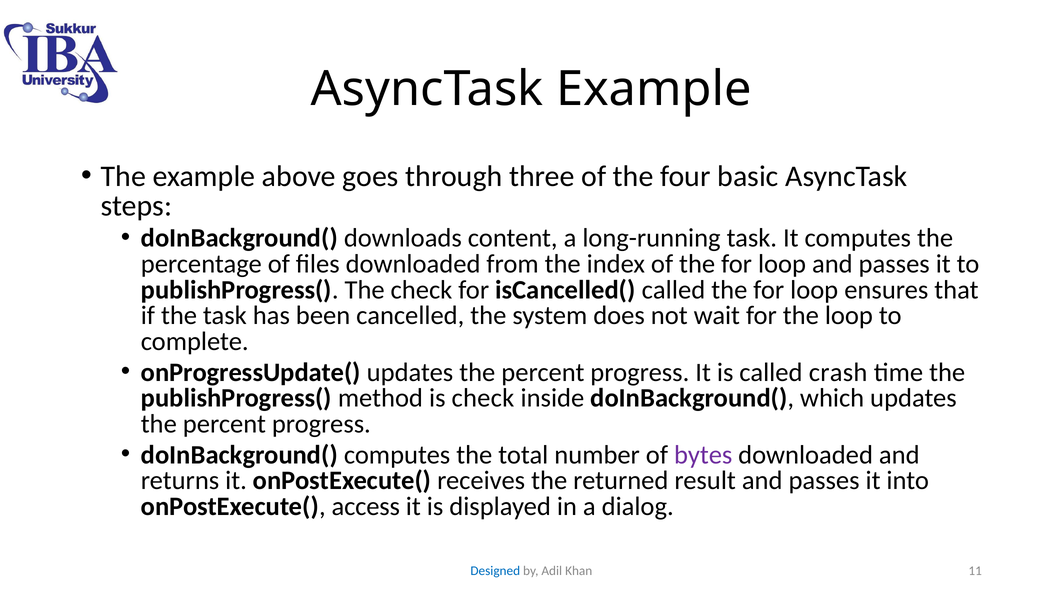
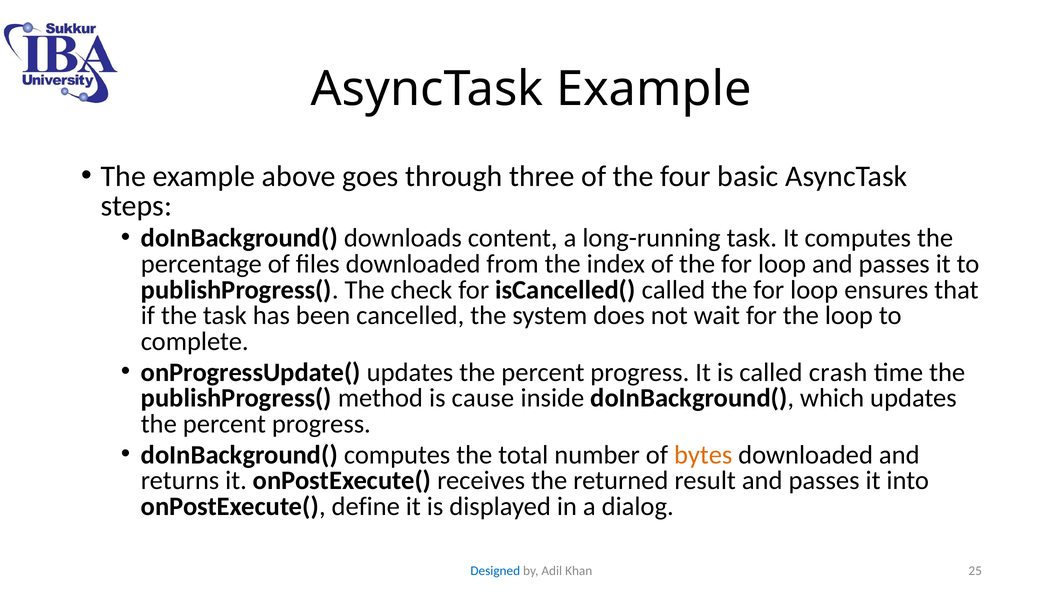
is check: check -> cause
bytes colour: purple -> orange
access: access -> define
11: 11 -> 25
